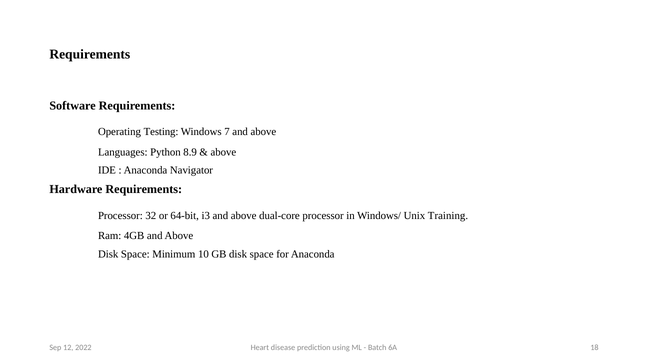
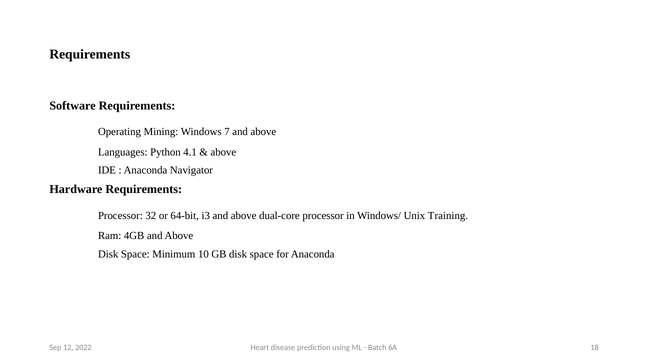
Testing: Testing -> Mining
8.9: 8.9 -> 4.1
